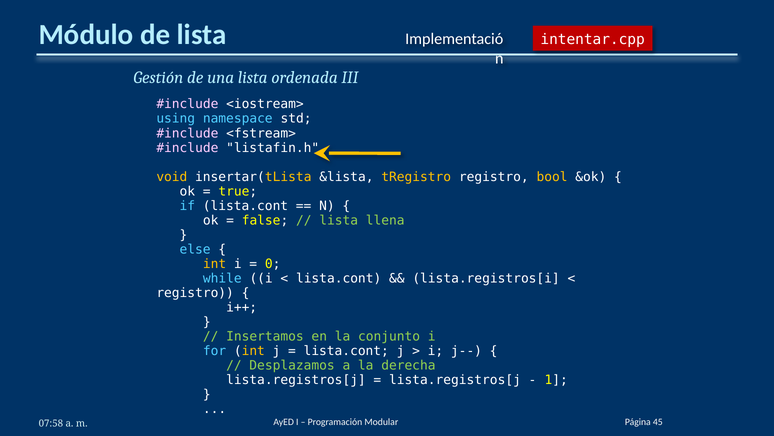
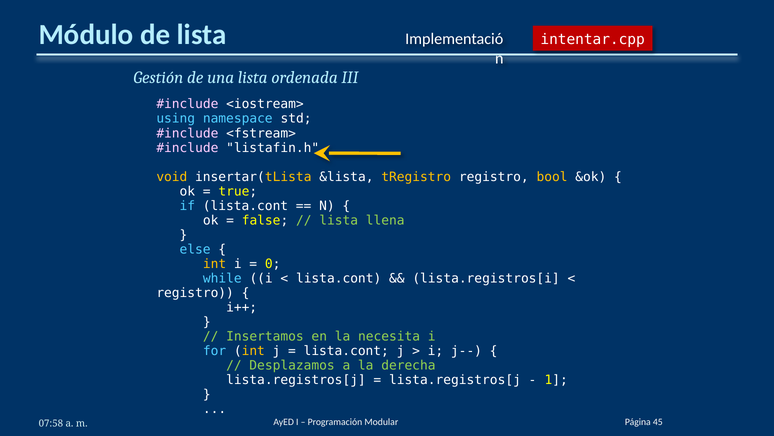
conjunto: conjunto -> necesita
